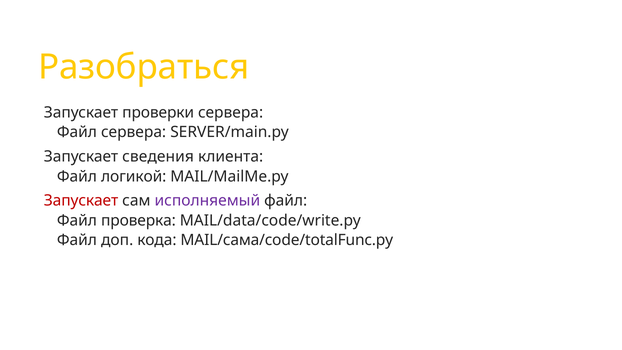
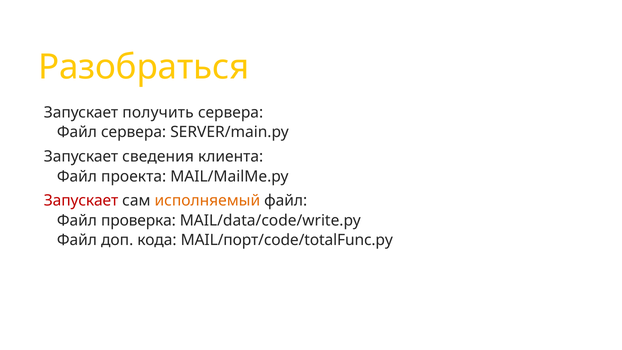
проверки: проверки -> получить
логикой: логикой -> проекта
исполняемый colour: purple -> orange
MAIL/сама/code/totalFunc.py: MAIL/сама/code/totalFunc.py -> MAIL/порт/code/totalFunc.py
